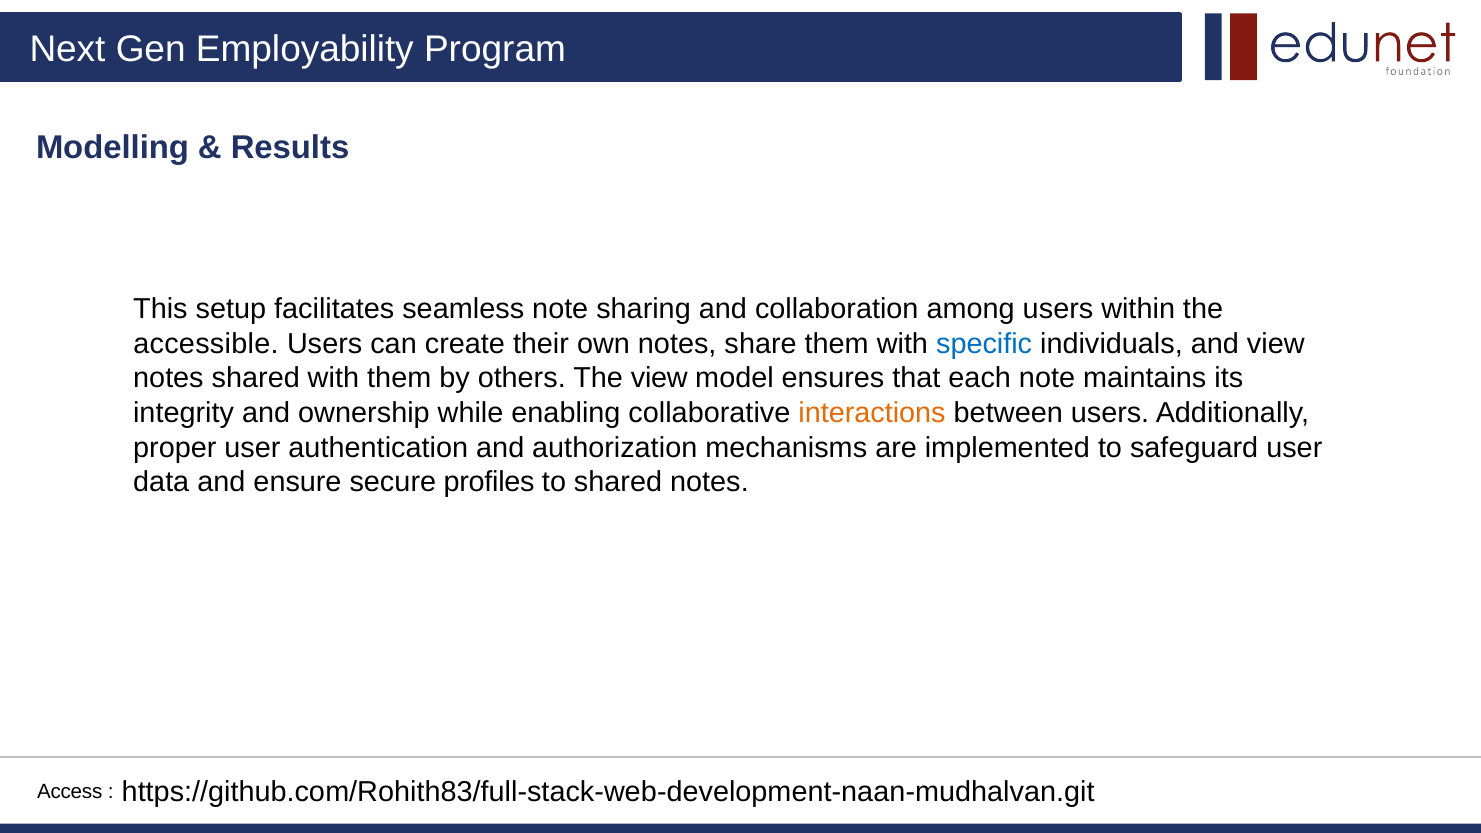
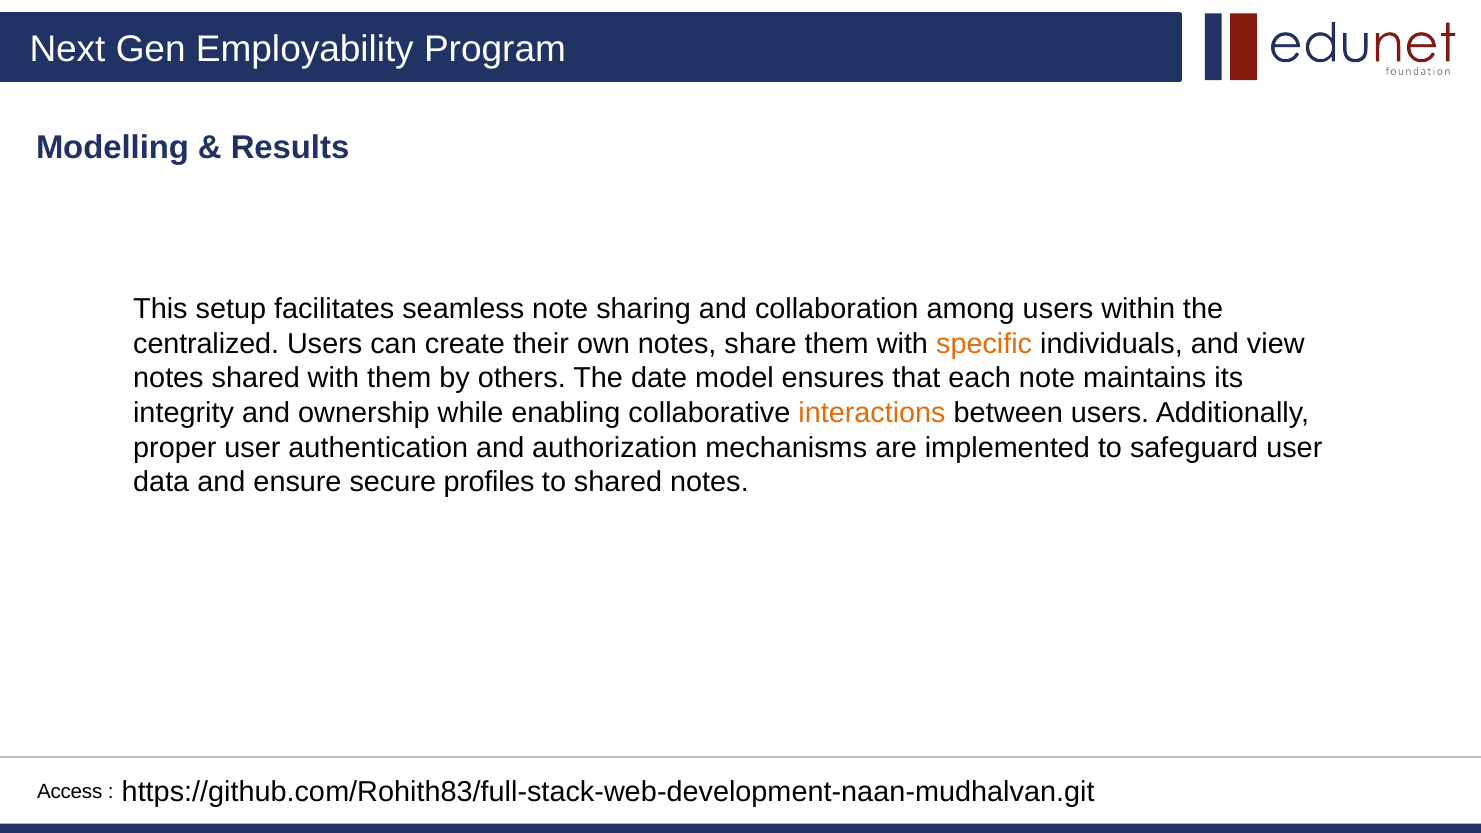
accessible: accessible -> centralized
specific colour: blue -> orange
The view: view -> date
